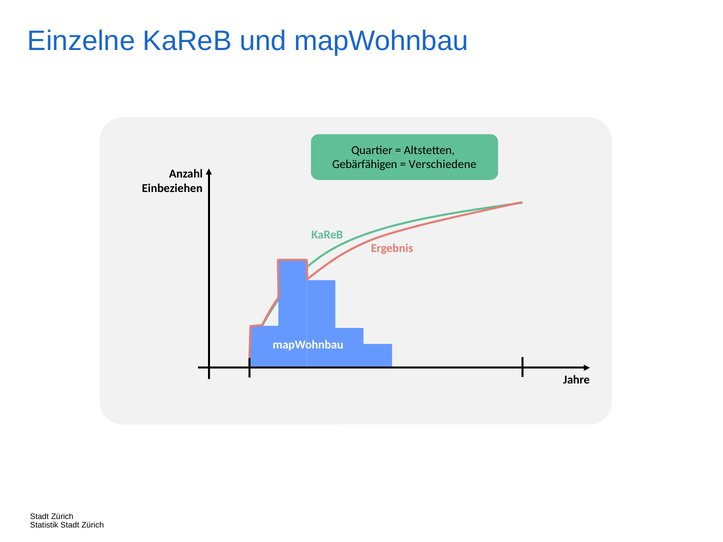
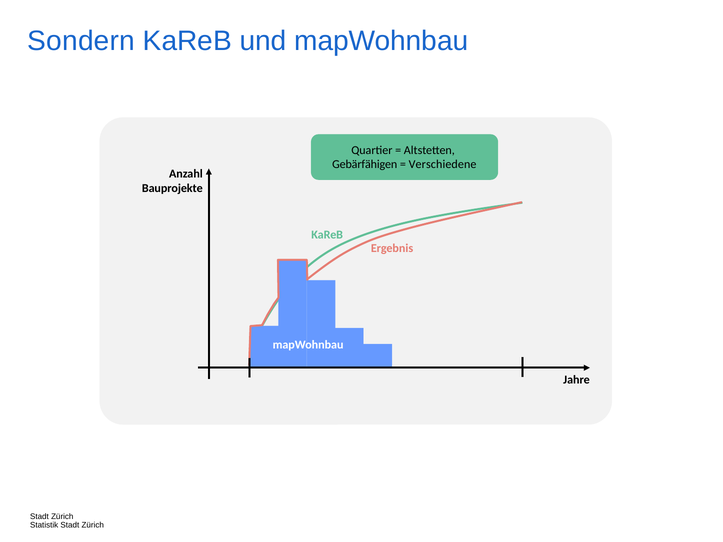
Einzelne: Einzelne -> Sondern
Einbeziehen: Einbeziehen -> Bauprojekte
